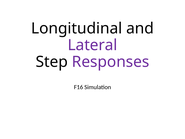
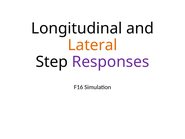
Lateral colour: purple -> orange
